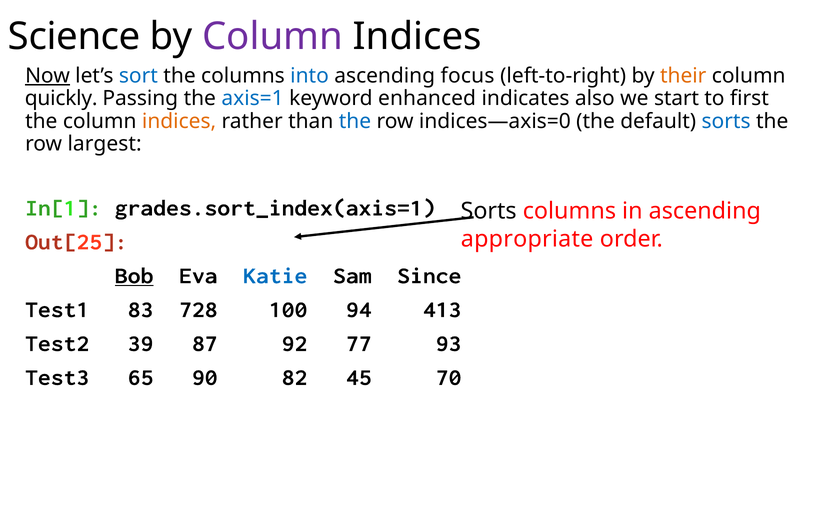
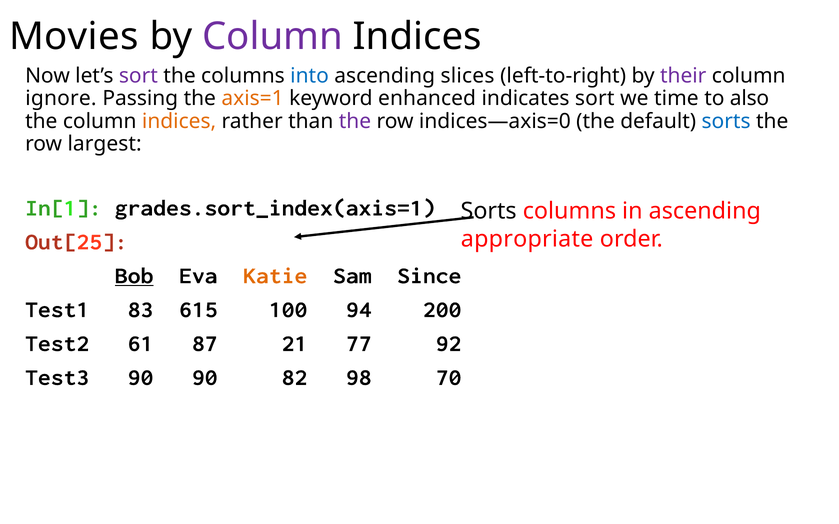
Science: Science -> Movies
Now underline: present -> none
sort at (138, 76) colour: blue -> purple
focus: focus -> slices
their colour: orange -> purple
quickly: quickly -> ignore
axis=1 colour: blue -> orange
indicates also: also -> sort
start: start -> time
first: first -> also
the at (355, 121) colour: blue -> purple
Katie colour: blue -> orange
728: 728 -> 615
413: 413 -> 200
39: 39 -> 61
92: 92 -> 21
93: 93 -> 92
Test3 65: 65 -> 90
45: 45 -> 98
